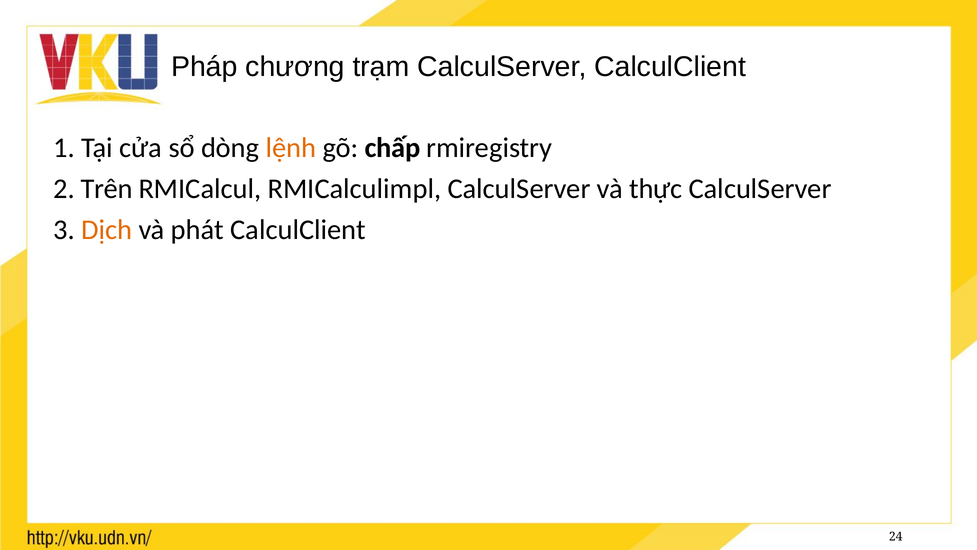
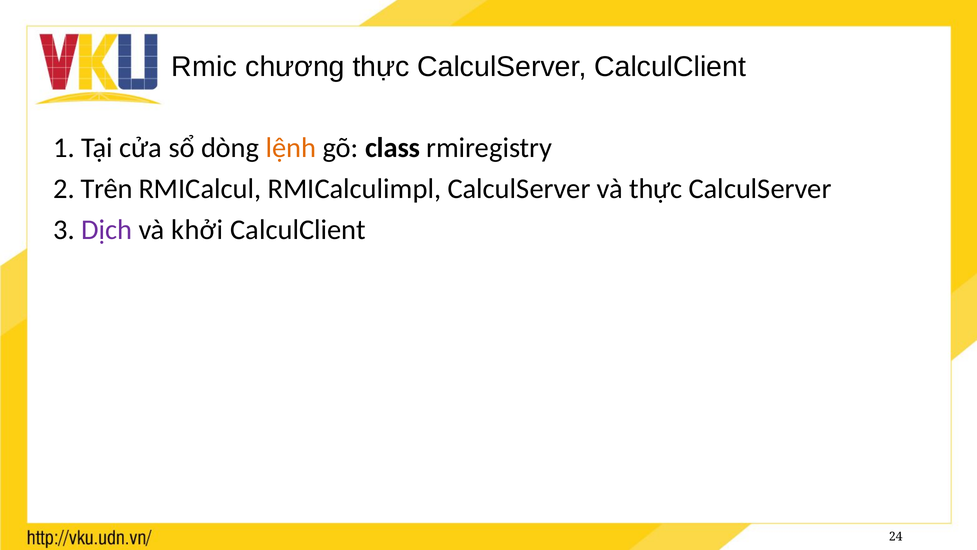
Pháp: Pháp -> Rmic
chương trạm: trạm -> thực
chấp: chấp -> class
Dịch colour: orange -> purple
phát: phát -> khởi
